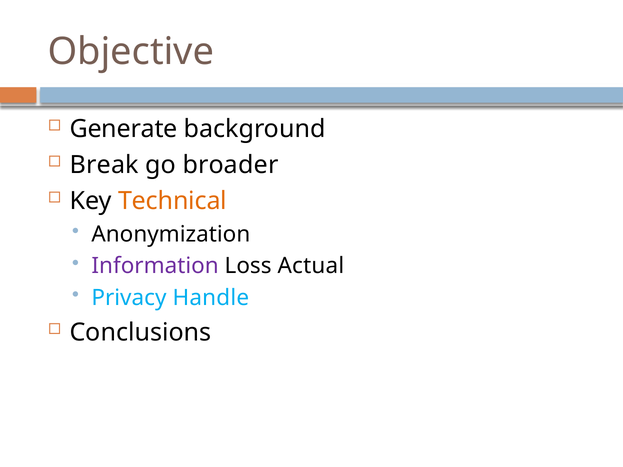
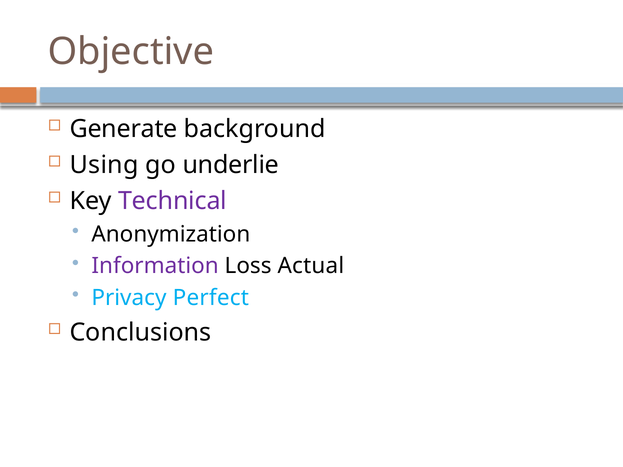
Break: Break -> Using
broader: broader -> underlie
Technical colour: orange -> purple
Handle: Handle -> Perfect
